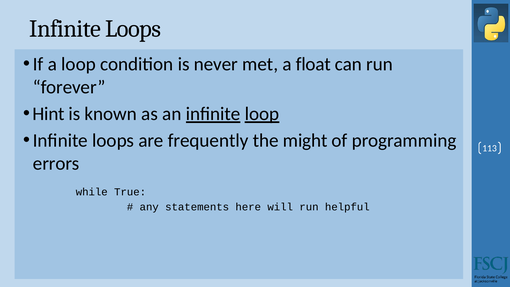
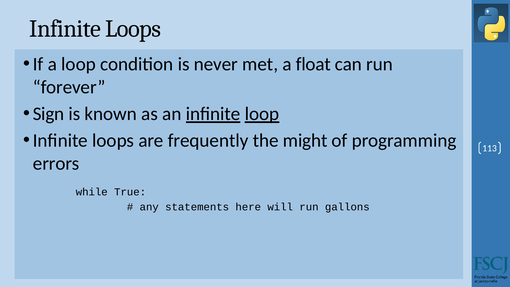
Hint: Hint -> Sign
helpful: helpful -> gallons
